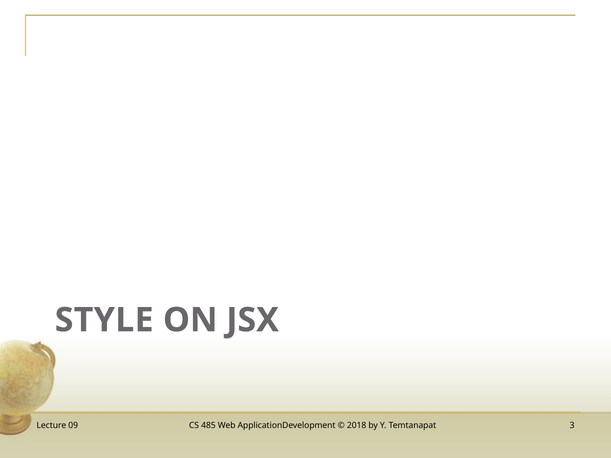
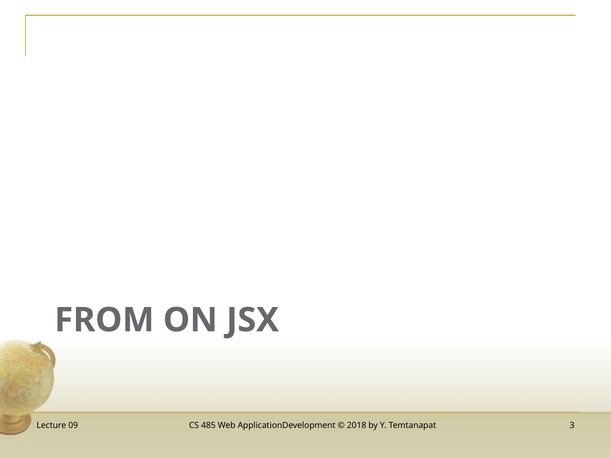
STYLE: STYLE -> FROM
